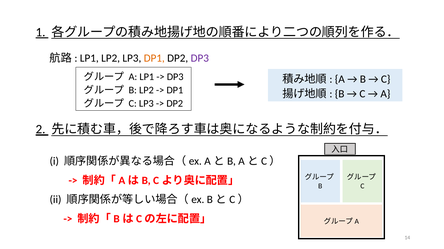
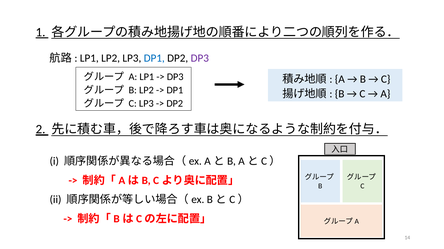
DP1 at (154, 58) colour: orange -> blue
